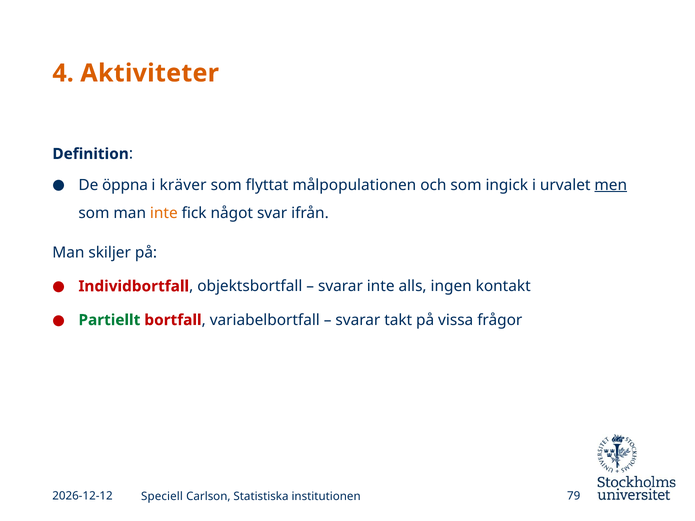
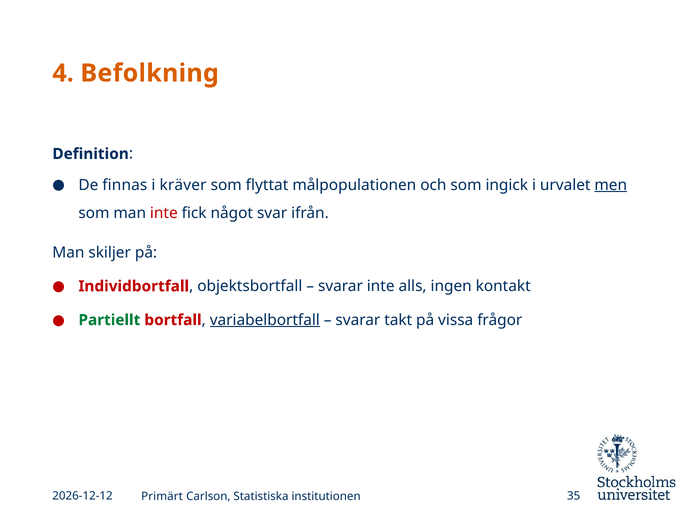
Aktiviteter: Aktiviteter -> Befolkning
öppna: öppna -> finnas
inte at (164, 213) colour: orange -> red
variabelbortfall underline: none -> present
Speciell: Speciell -> Primärt
79: 79 -> 35
